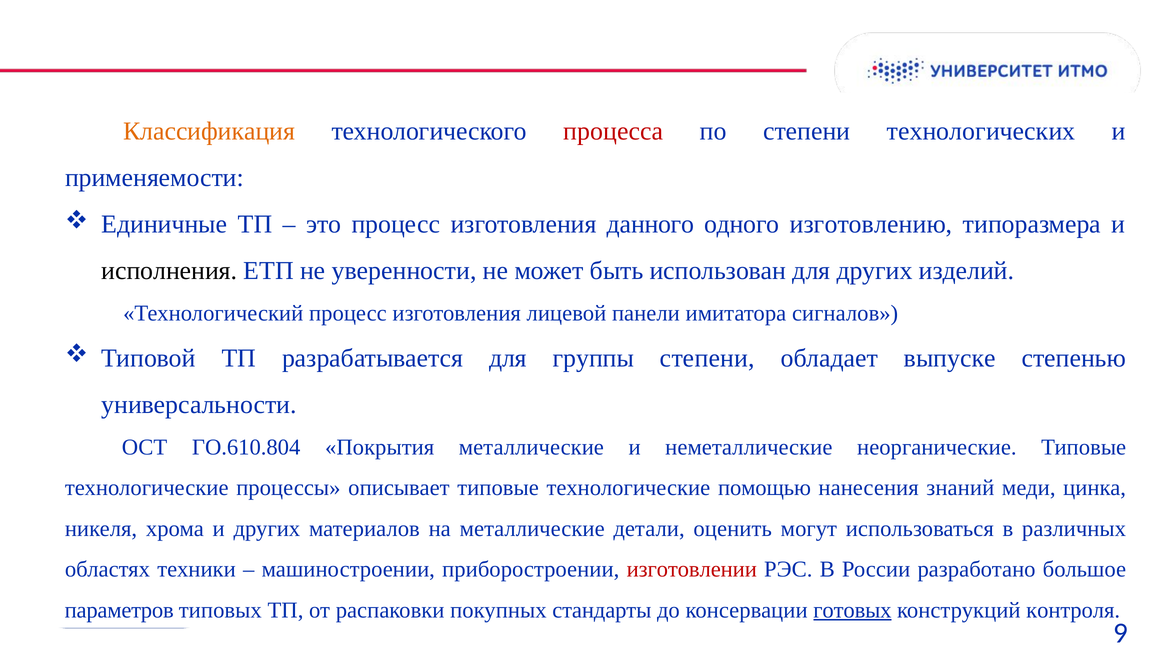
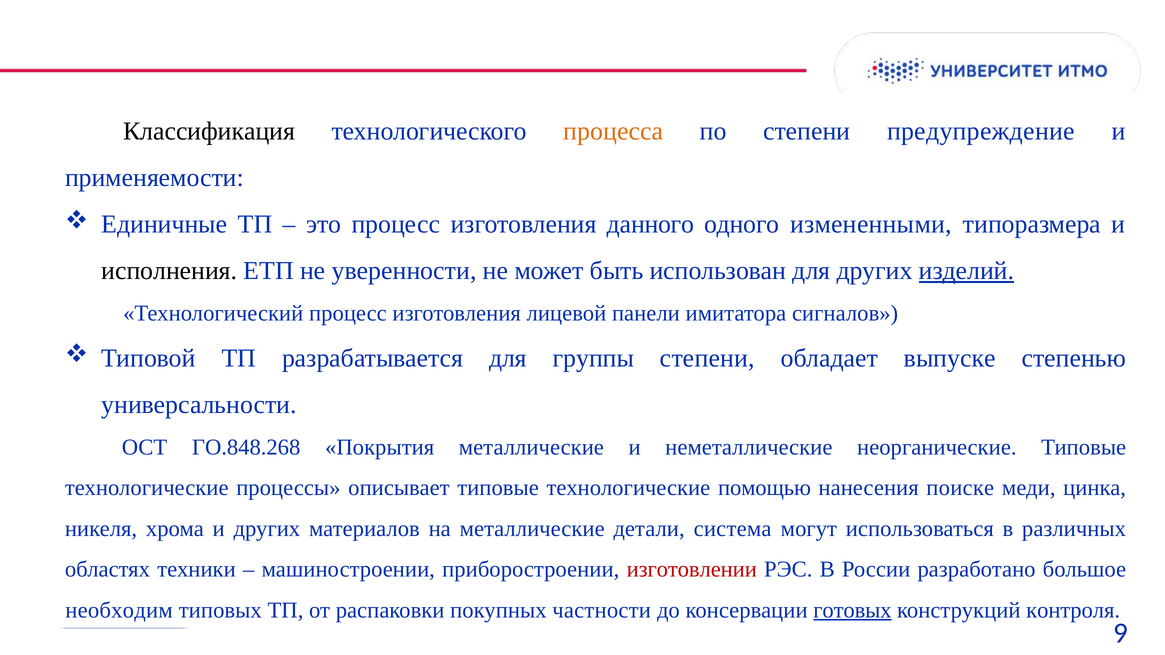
Классификация colour: orange -> black
процесса colour: red -> orange
технологических: технологических -> предупреждение
изготовлению: изготовлению -> измененными
изделий underline: none -> present
ГО.610.804: ГО.610.804 -> ГО.848.268
знаний: знаний -> поиске
оценить: оценить -> система
параметров: параметров -> необходим
стандарты: стандарты -> частности
